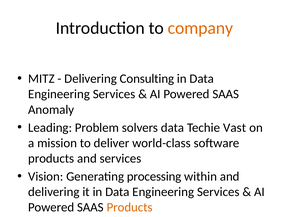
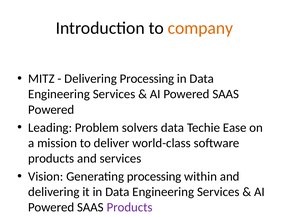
Delivering Consulting: Consulting -> Processing
Anomaly at (51, 109): Anomaly -> Powered
Vast: Vast -> Ease
Products at (130, 207) colour: orange -> purple
